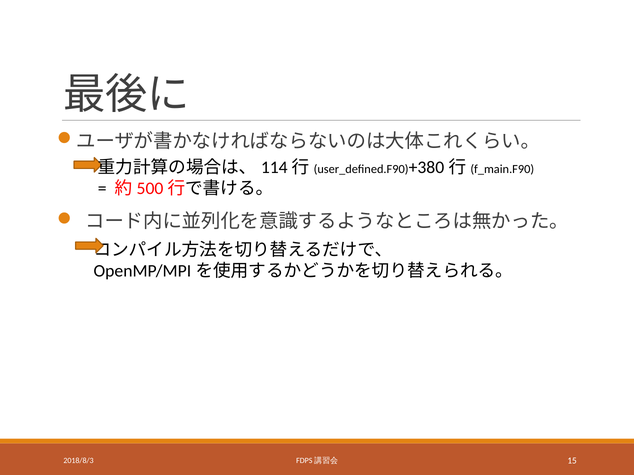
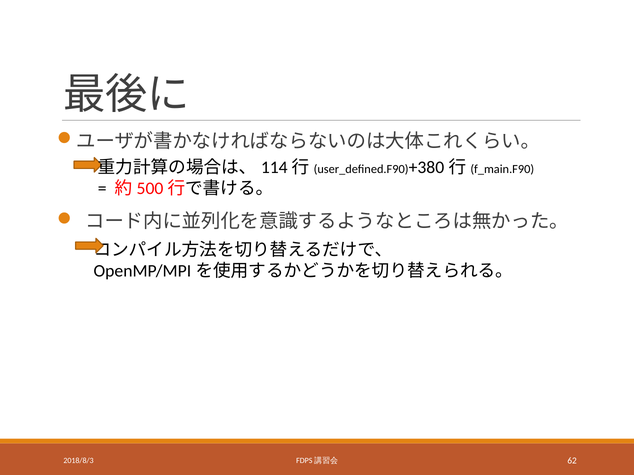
15: 15 -> 62
